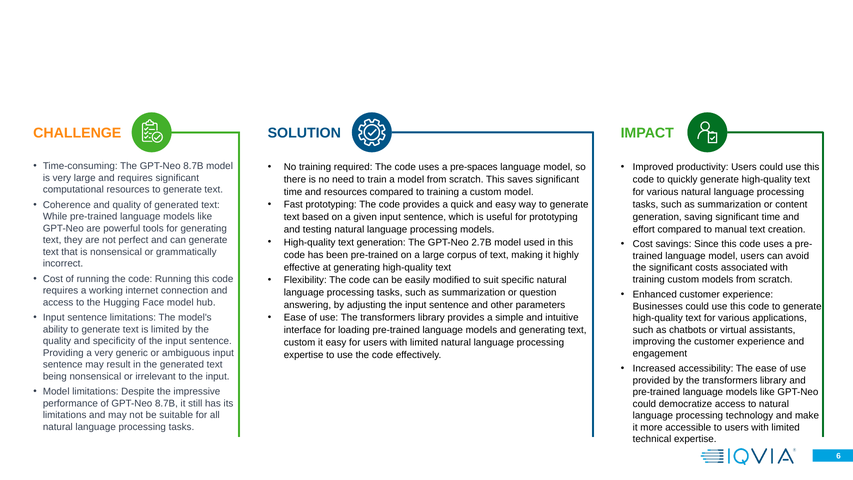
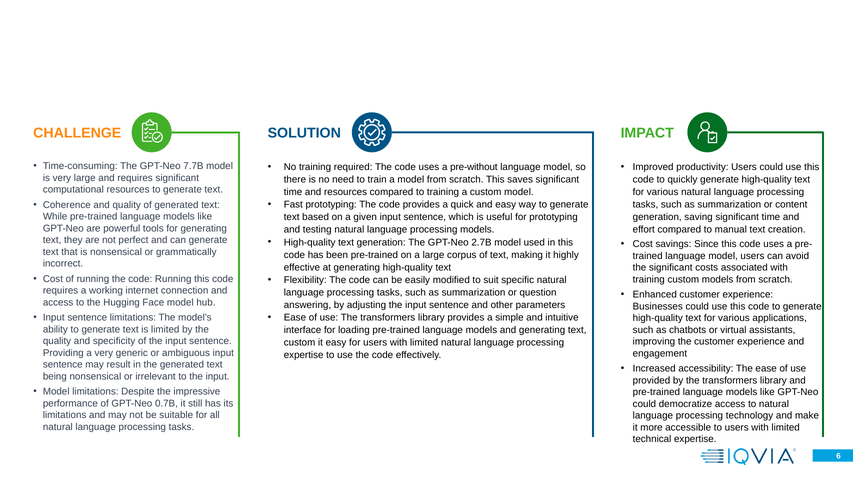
The GPT-Neo 8.7B: 8.7B -> 7.7B
pre-spaces: pre-spaces -> pre-without
of GPT-Neo 8.7B: 8.7B -> 0.7B
